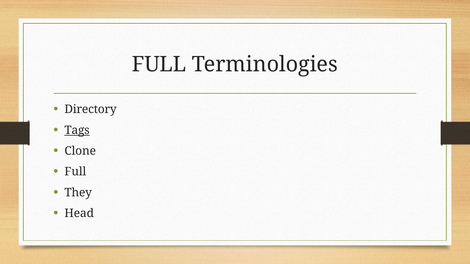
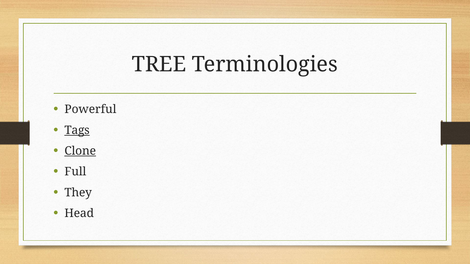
FULL at (159, 64): FULL -> TREE
Directory: Directory -> Powerful
Clone underline: none -> present
